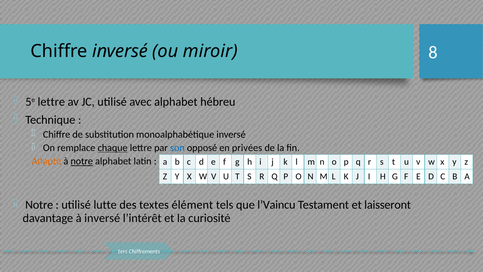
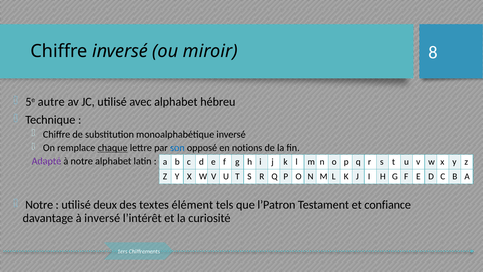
5e lettre: lettre -> autre
privées: privées -> notions
Adapté colour: orange -> purple
notre at (82, 161) underline: present -> none
lutte: lutte -> deux
l’Vaincu: l’Vaincu -> l’Patron
laisseront: laisseront -> confiance
